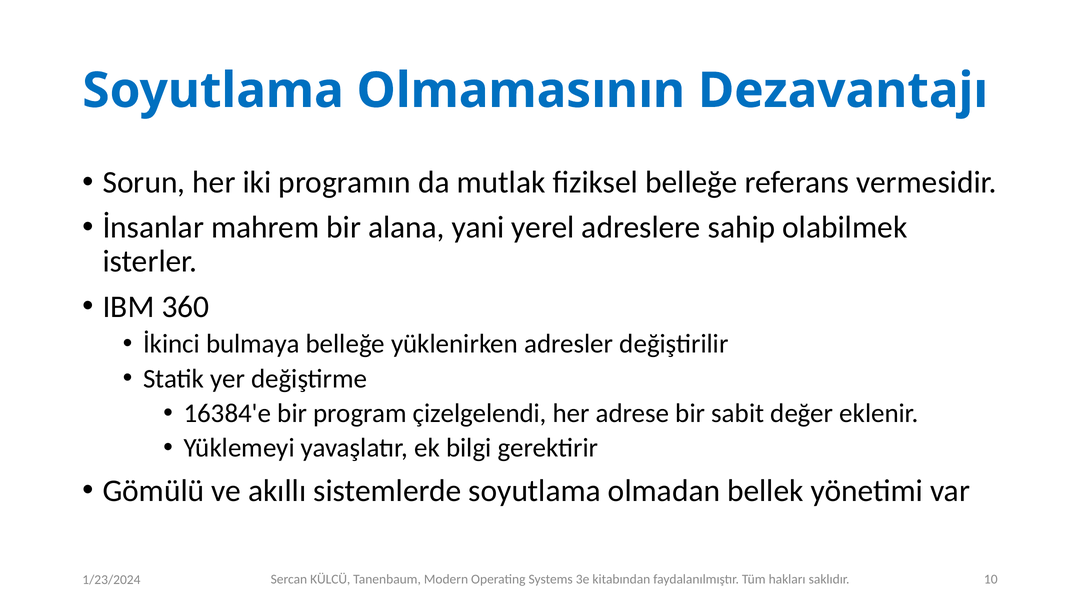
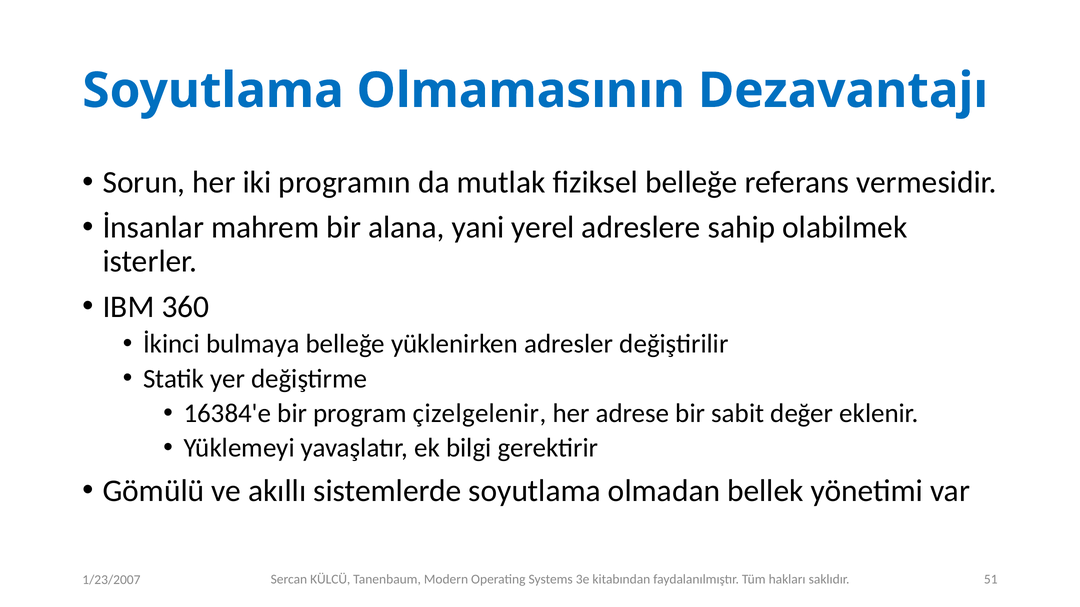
çizelgelendi: çizelgelendi -> çizelgelenir
10: 10 -> 51
1/23/2024: 1/23/2024 -> 1/23/2007
